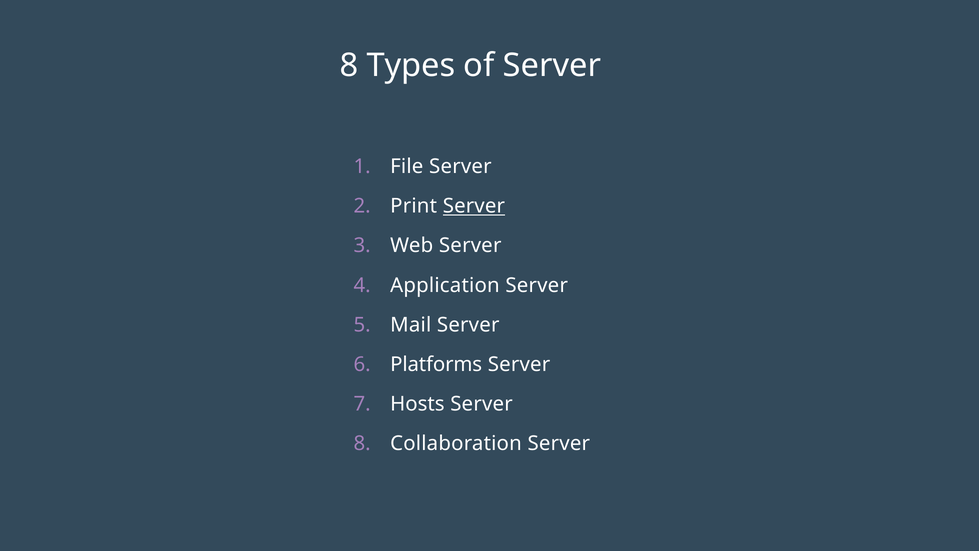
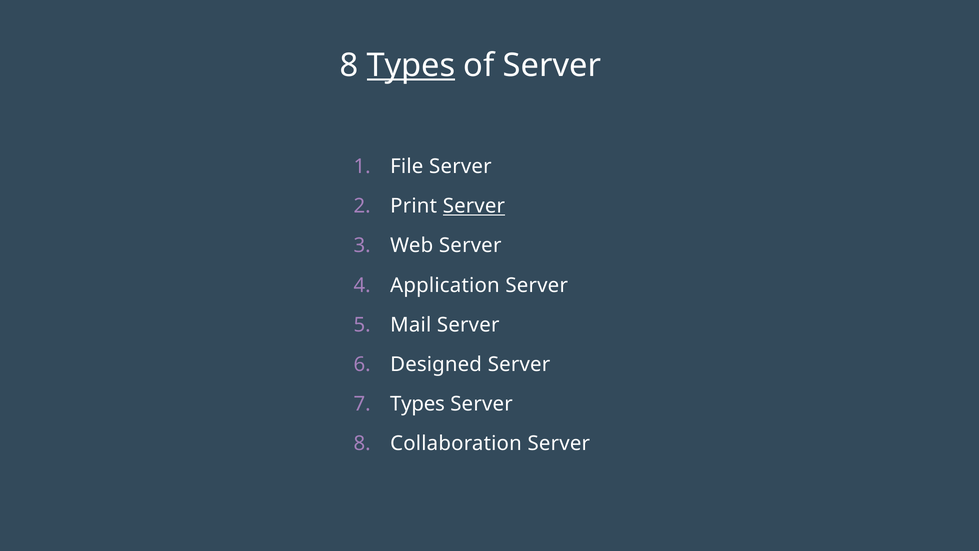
Types at (411, 66) underline: none -> present
Platforms: Platforms -> Designed
Hosts at (417, 404): Hosts -> Types
